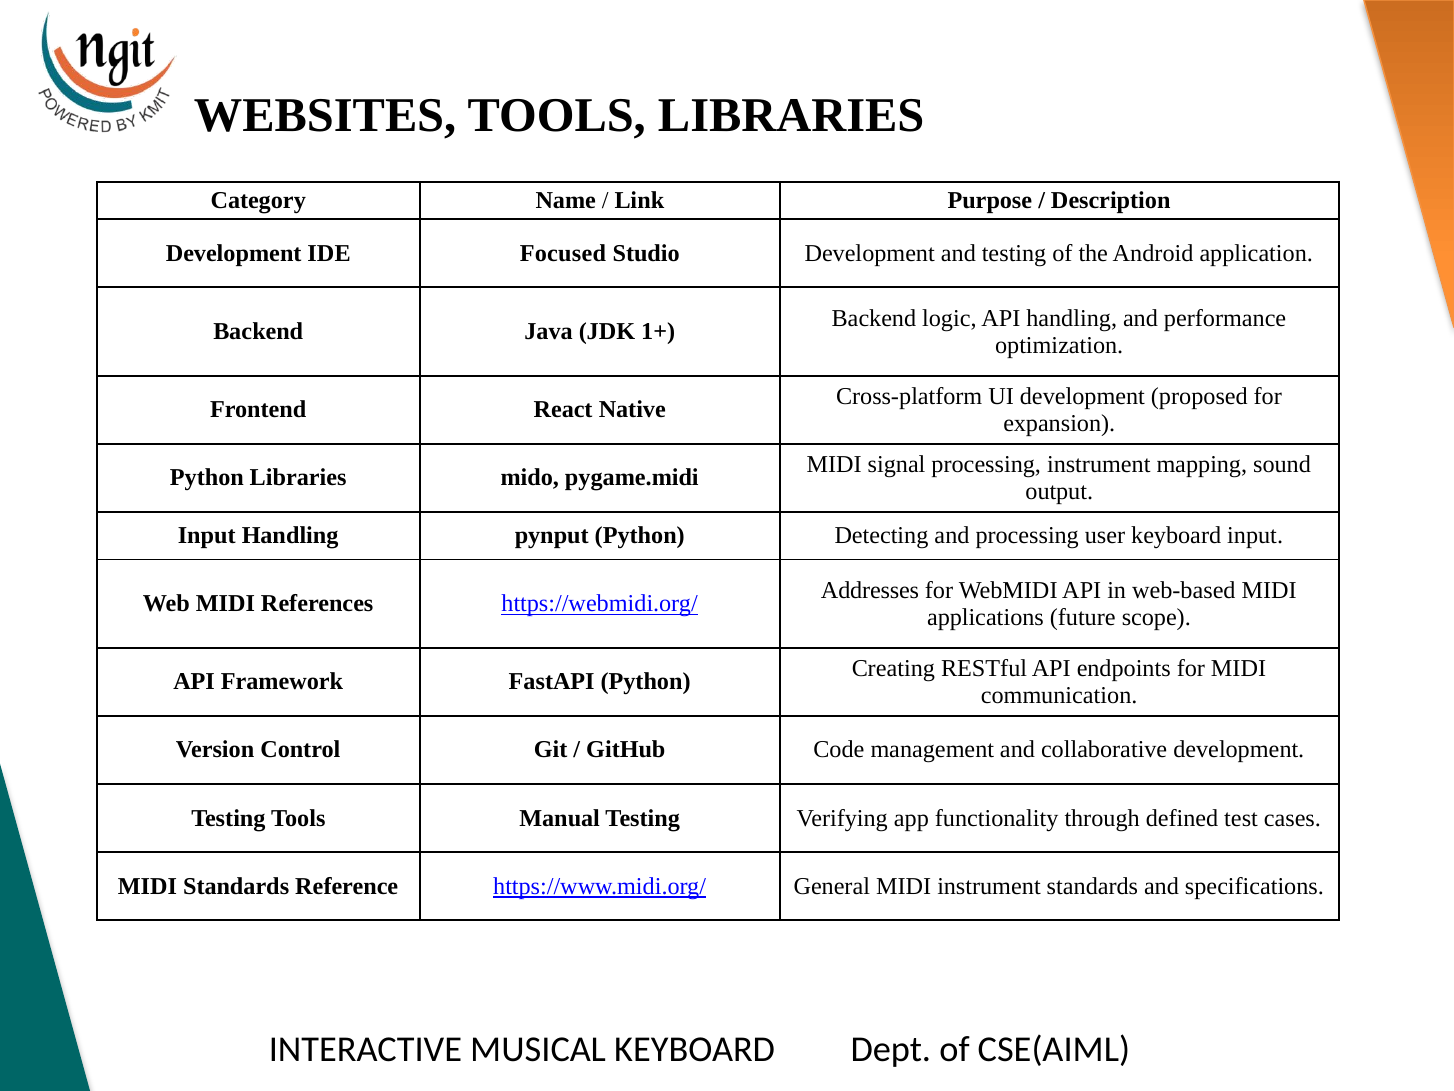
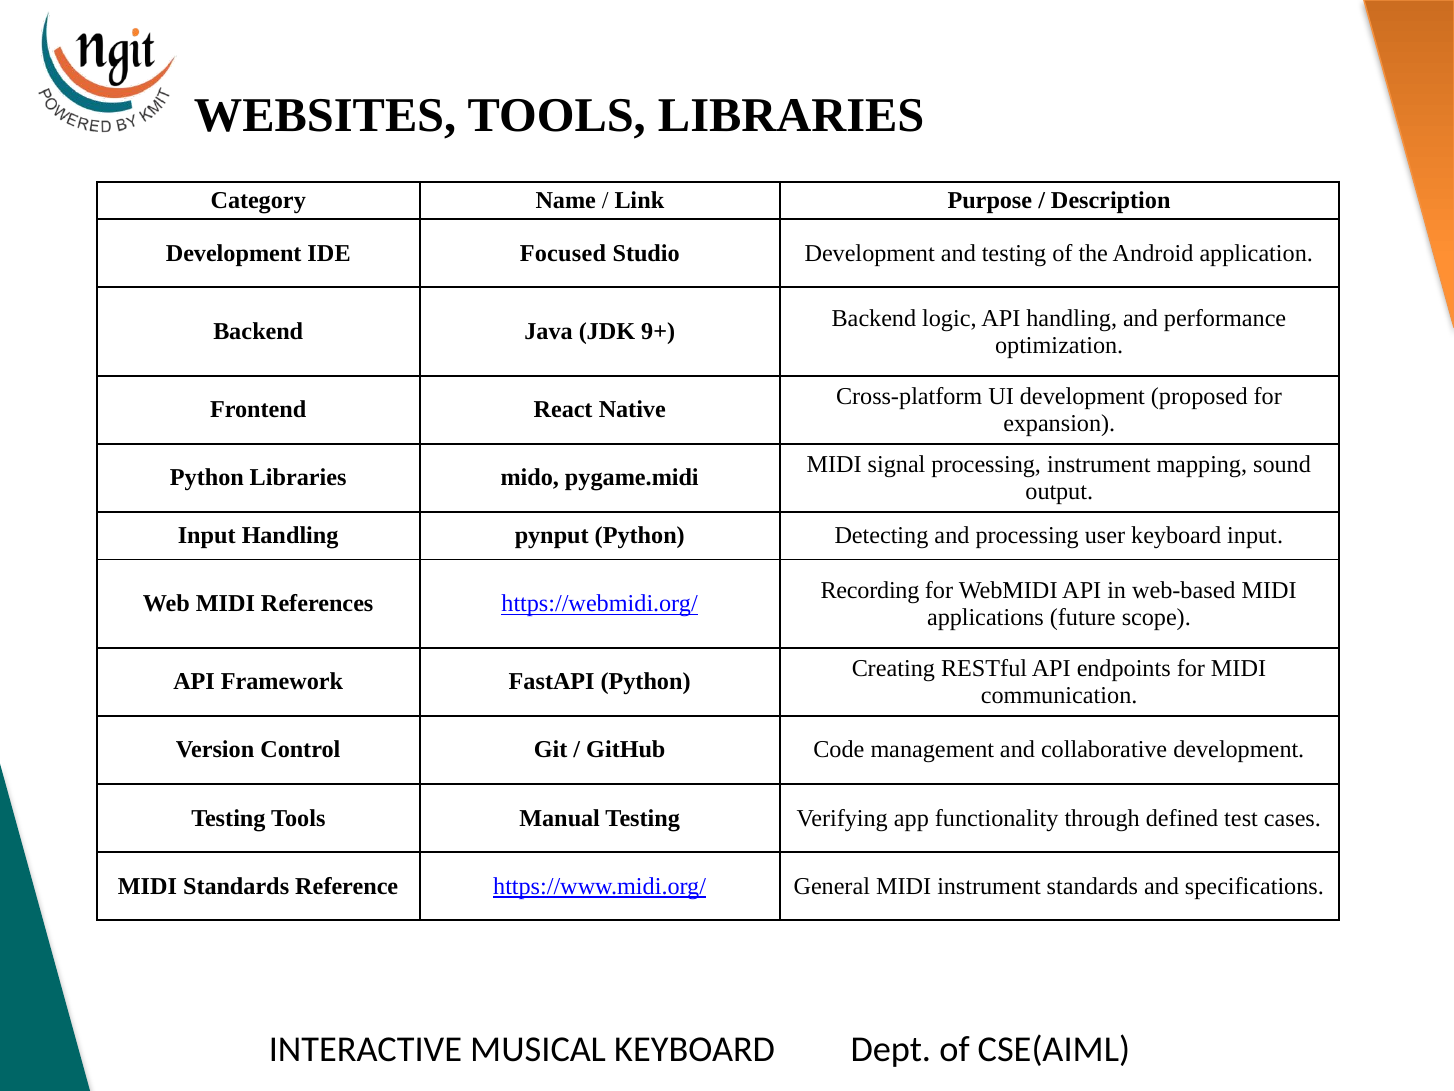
1+: 1+ -> 9+
Addresses: Addresses -> Recording
